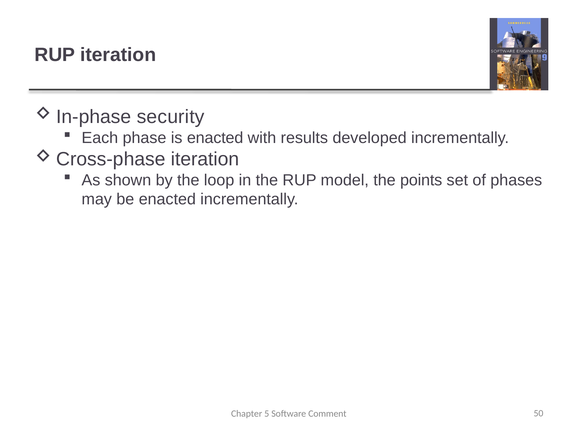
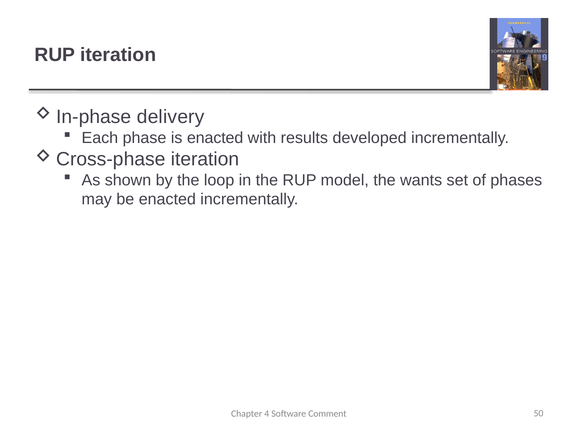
security: security -> delivery
points: points -> wants
5: 5 -> 4
